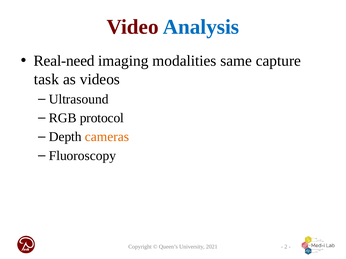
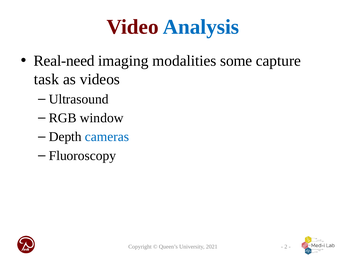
same: same -> some
protocol: protocol -> window
cameras colour: orange -> blue
